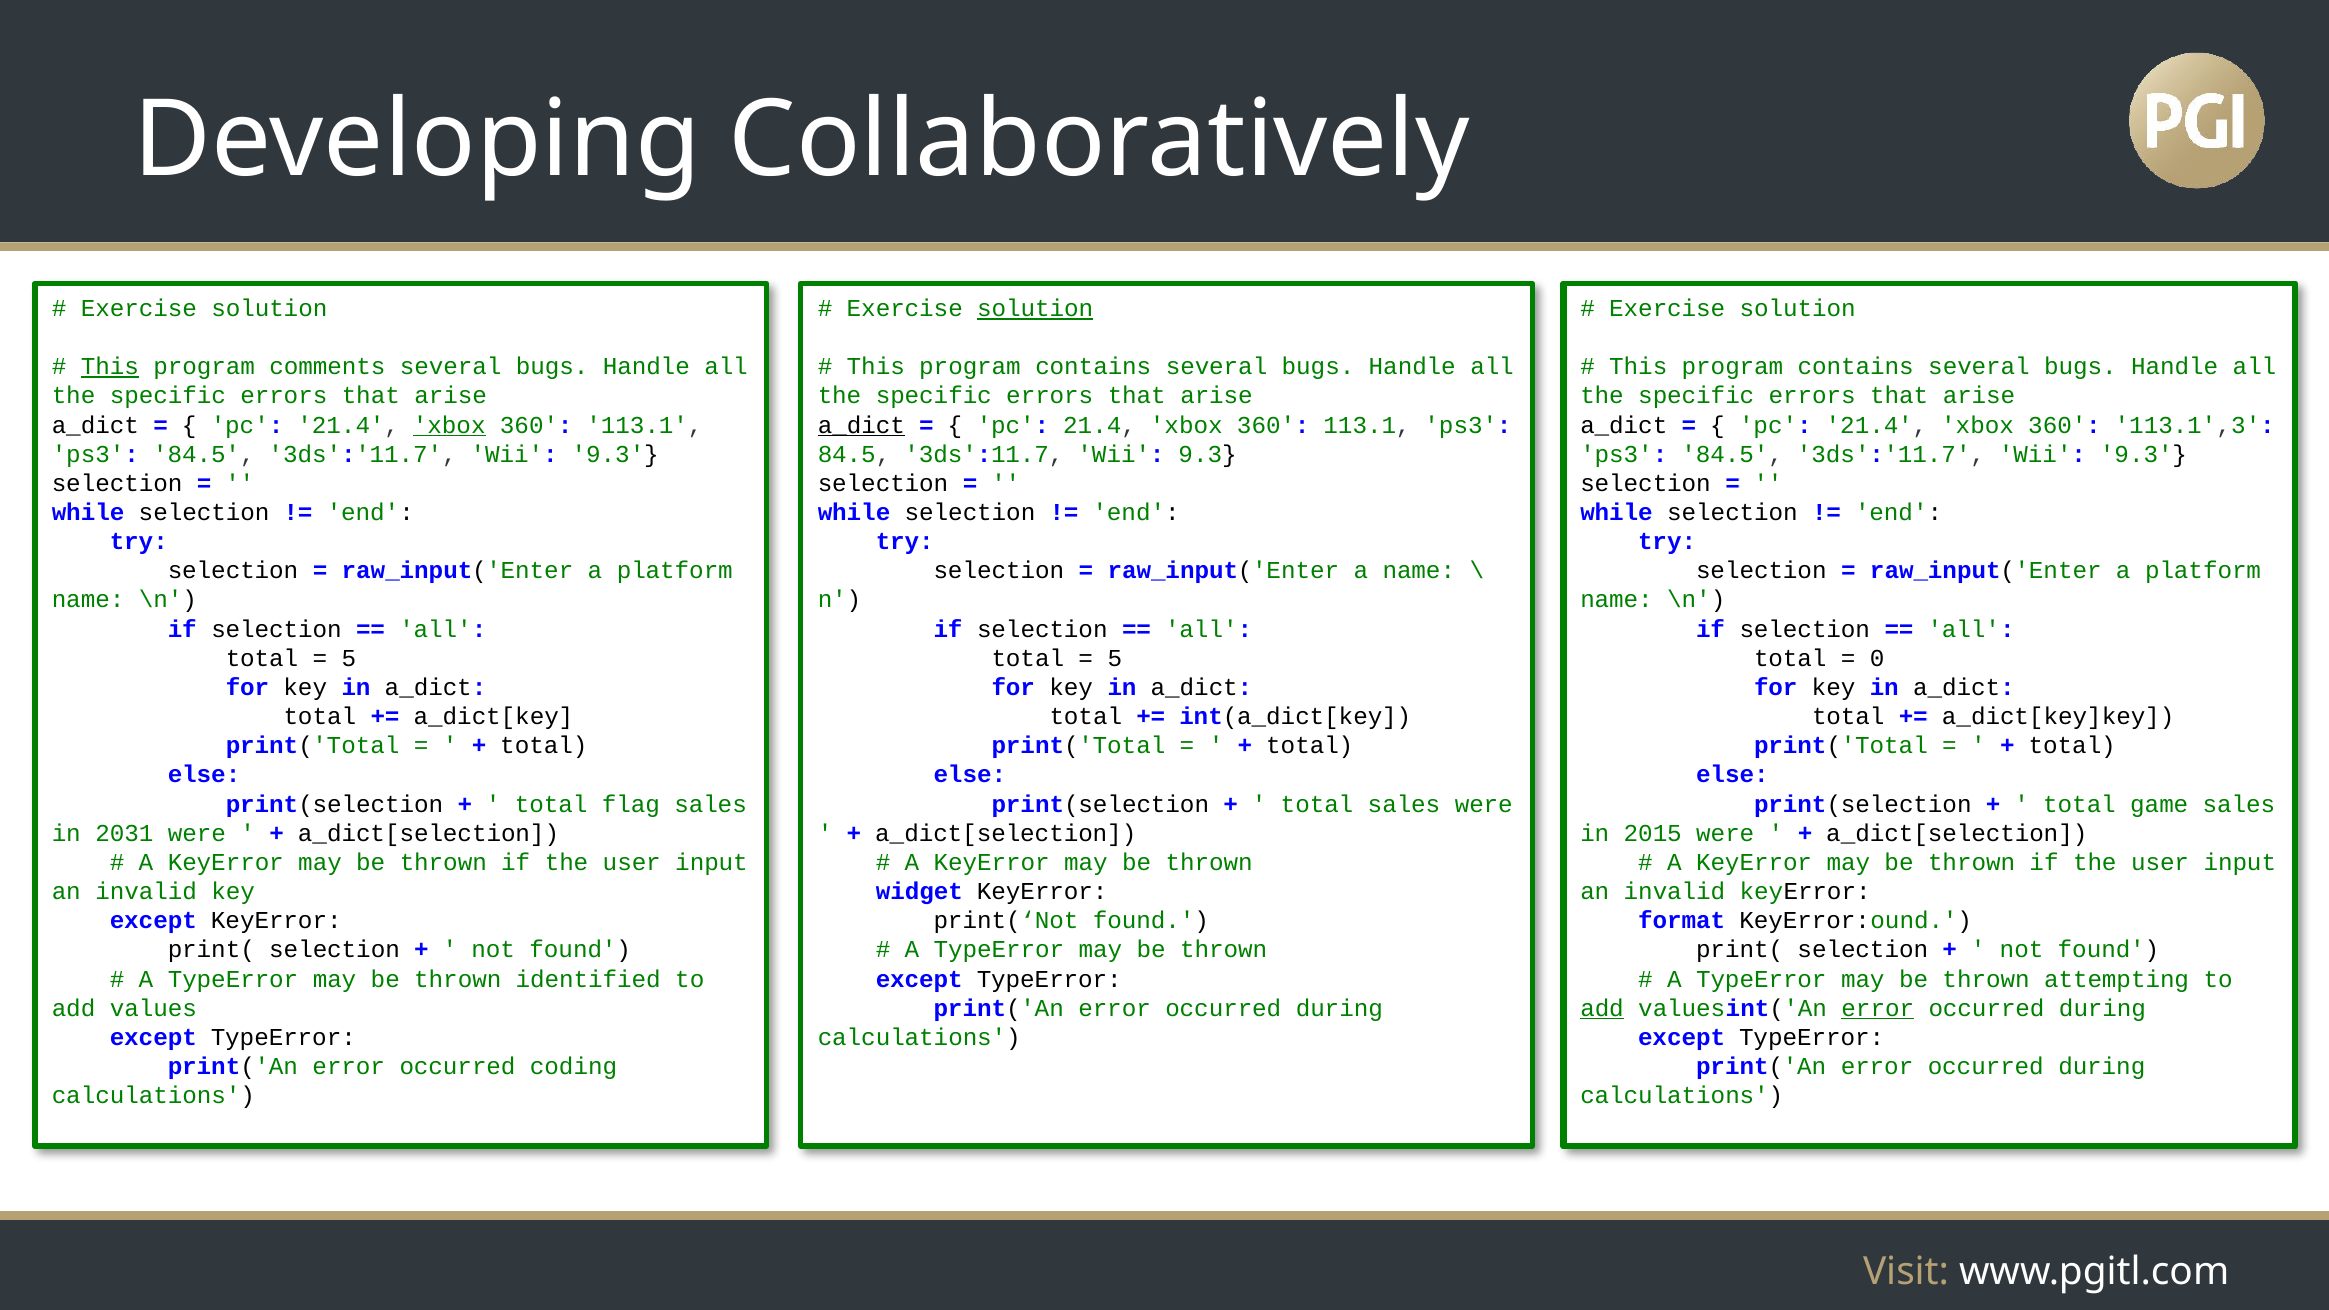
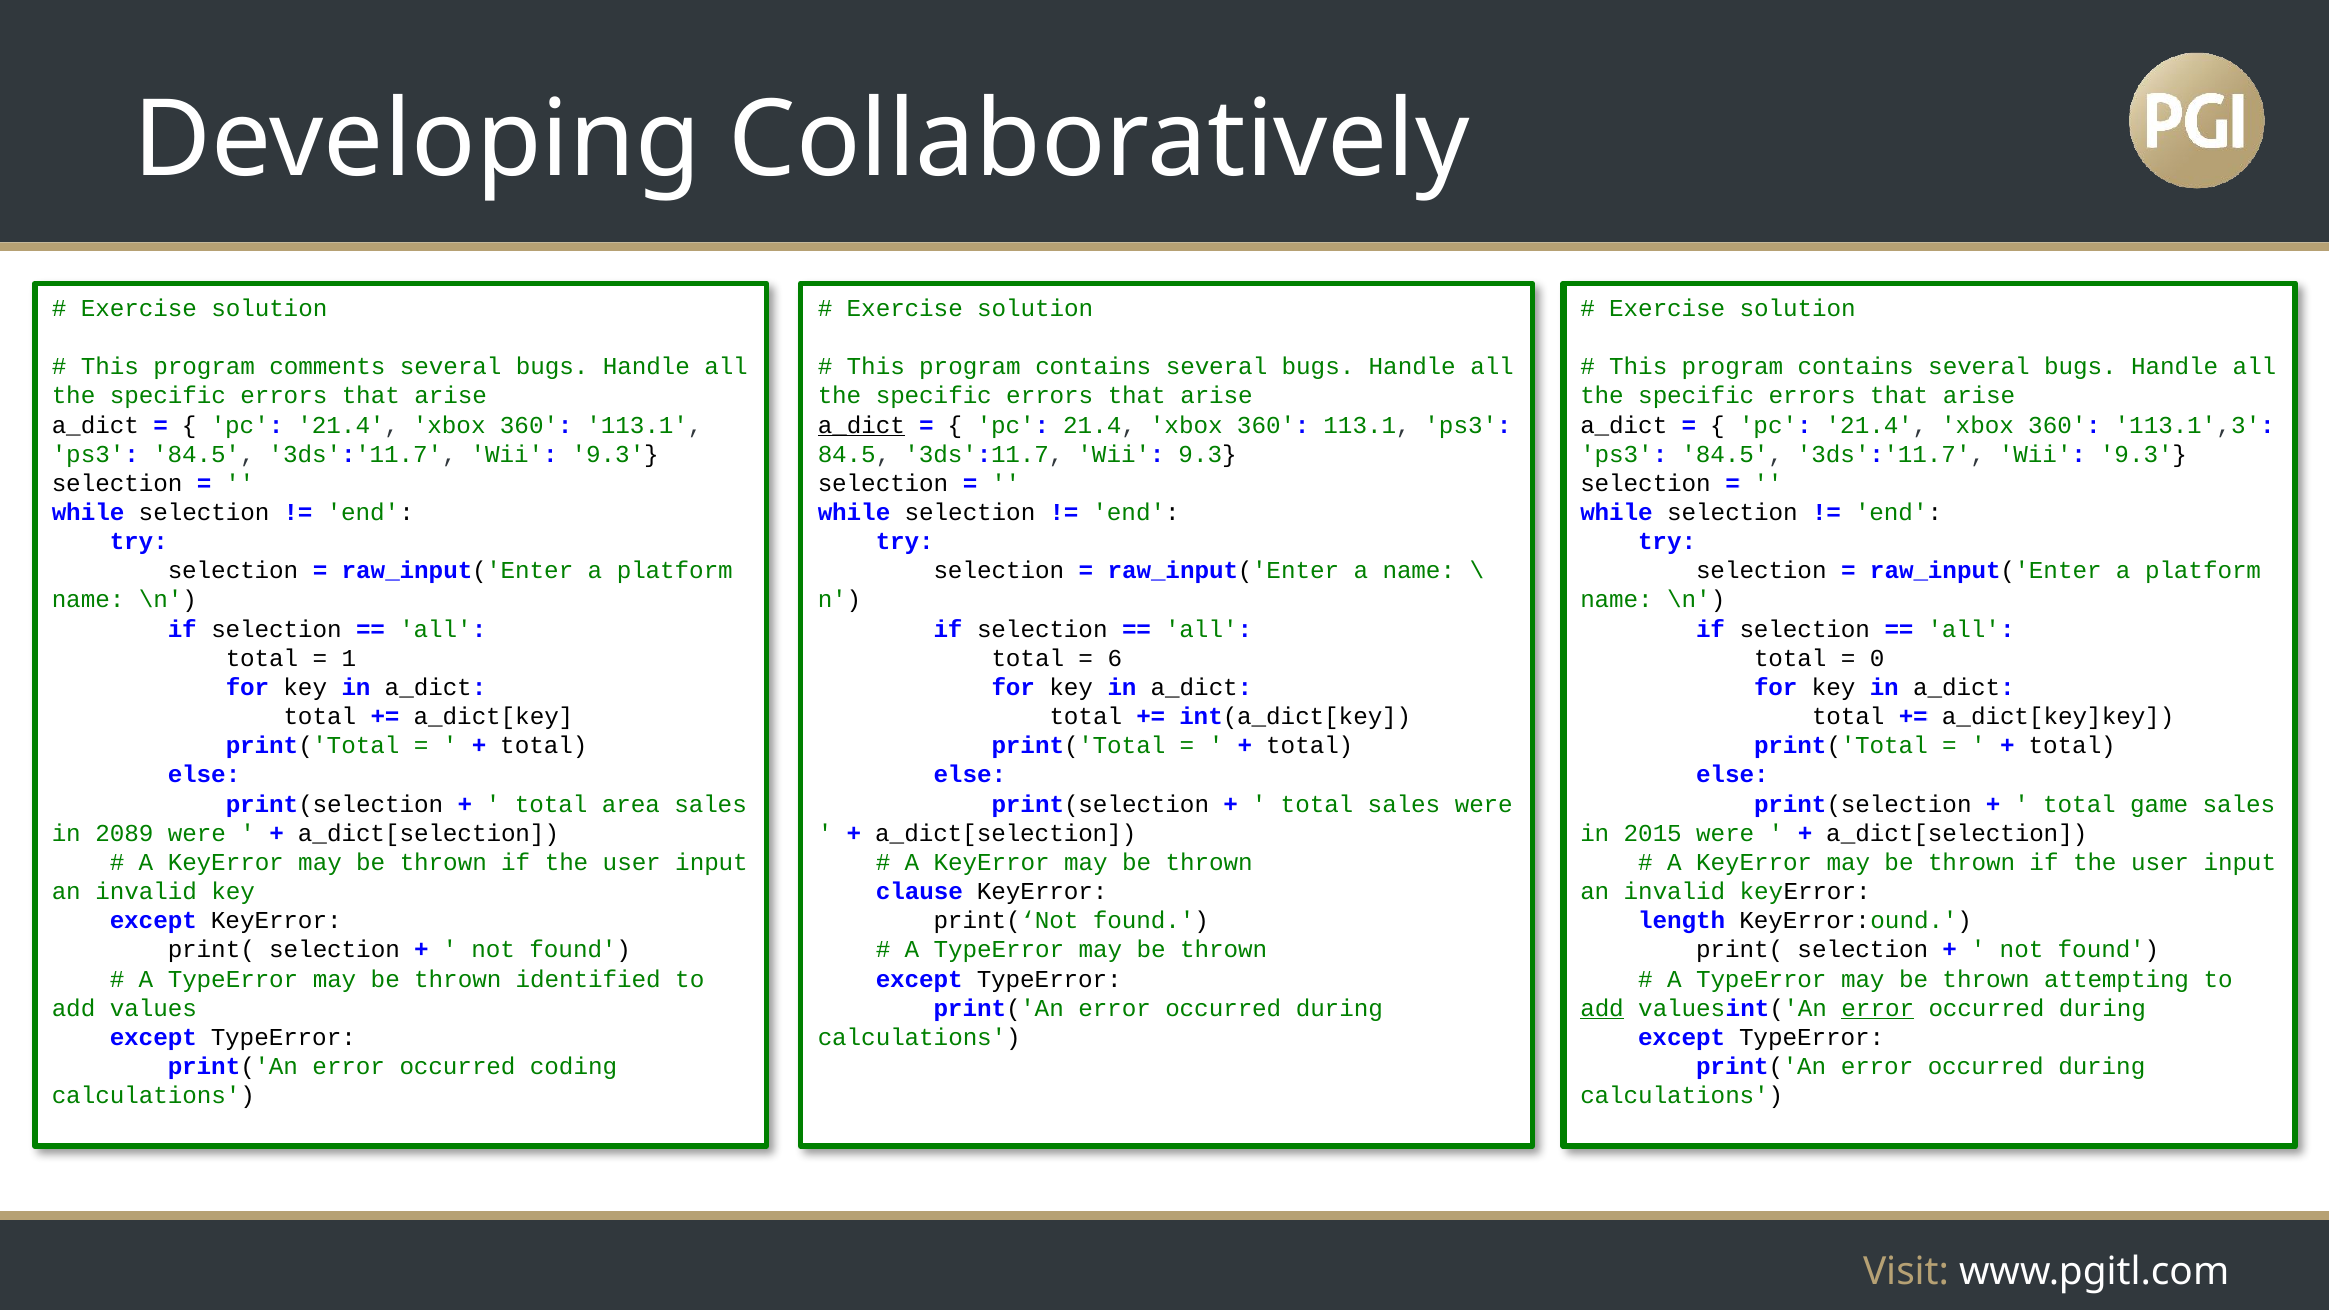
solution at (1035, 308) underline: present -> none
This at (110, 367) underline: present -> none
xbox at (449, 425) underline: present -> none
5 at (349, 658): 5 -> 1
5 at (1115, 658): 5 -> 6
flag: flag -> area
2031: 2031 -> 2089
widget: widget -> clause
format: format -> length
